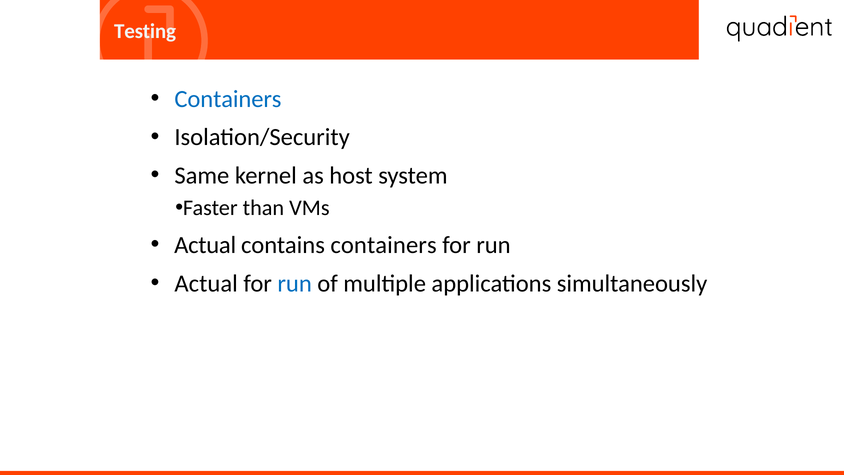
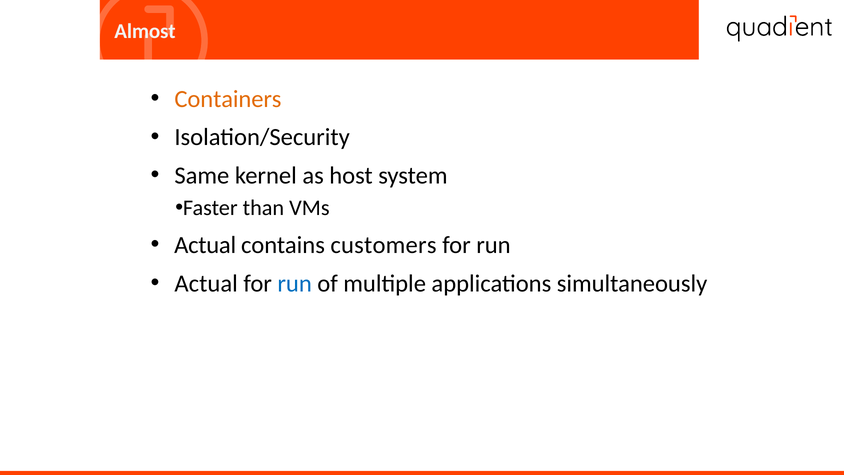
Testing: Testing -> Almost
Containers at (228, 99) colour: blue -> orange
contains containers: containers -> customers
